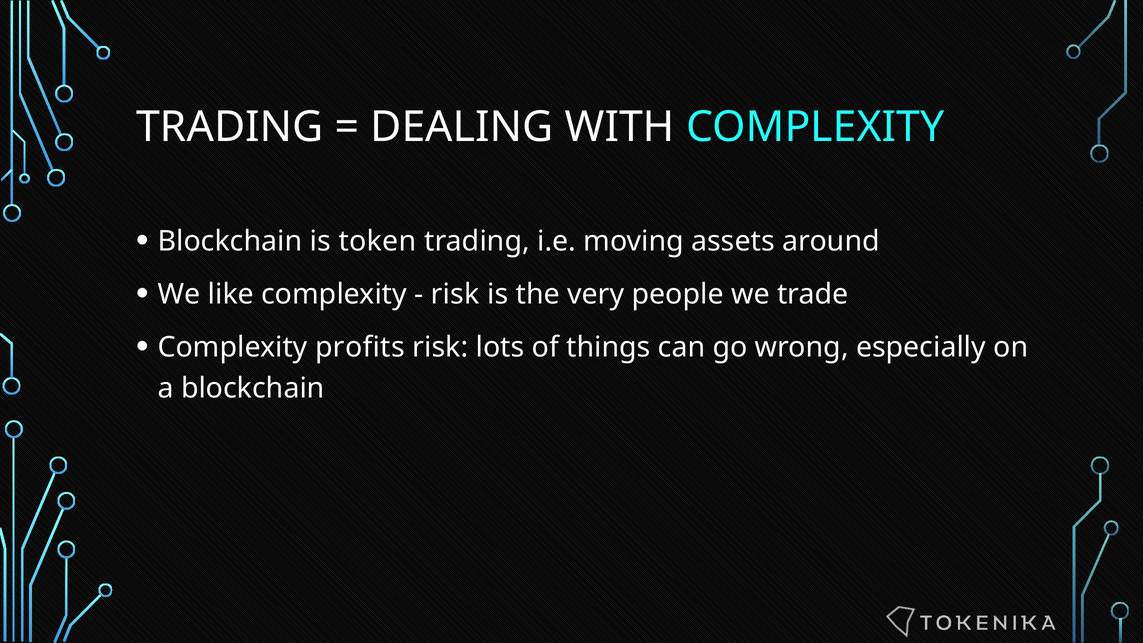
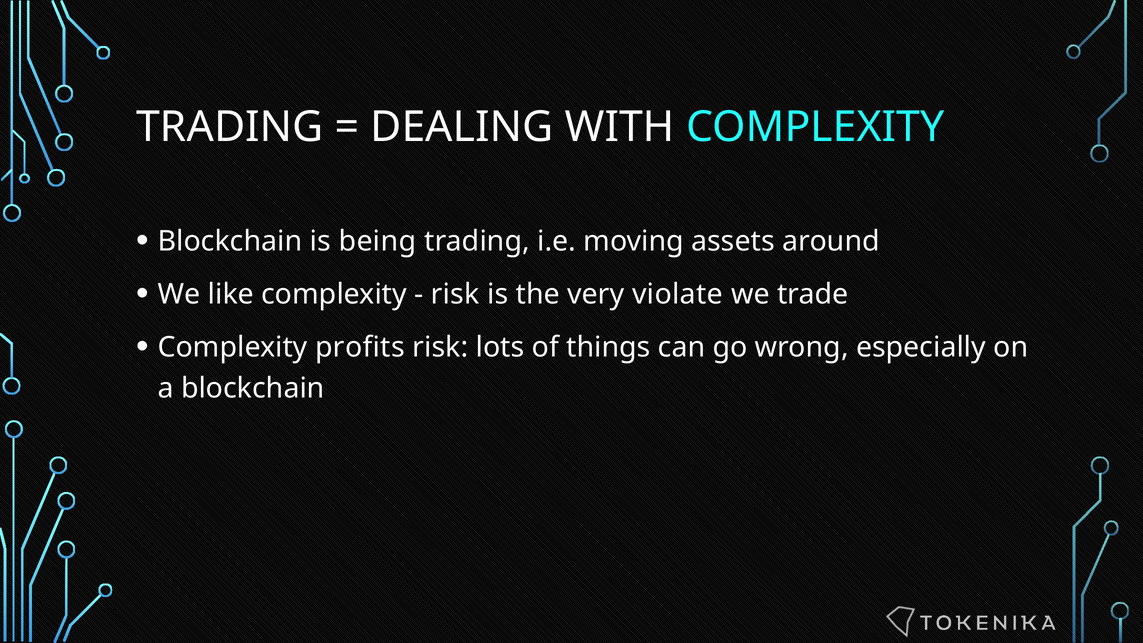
token: token -> being
people: people -> violate
